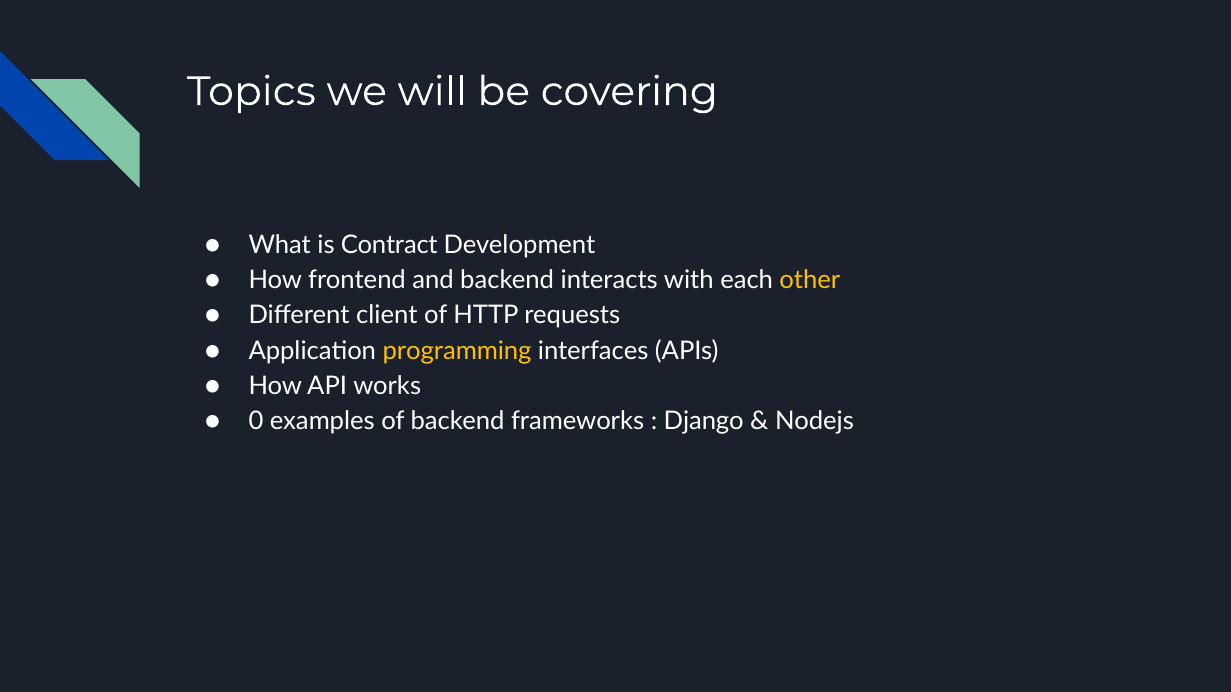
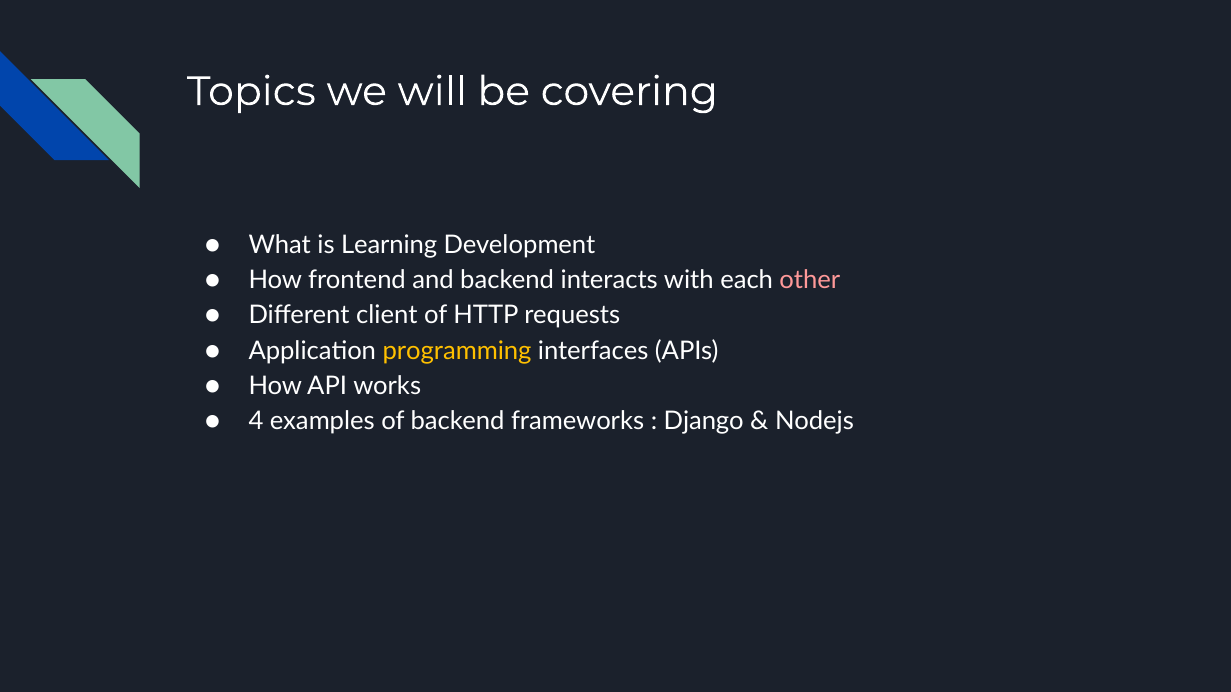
Contract: Contract -> Learning
other colour: yellow -> pink
0: 0 -> 4
